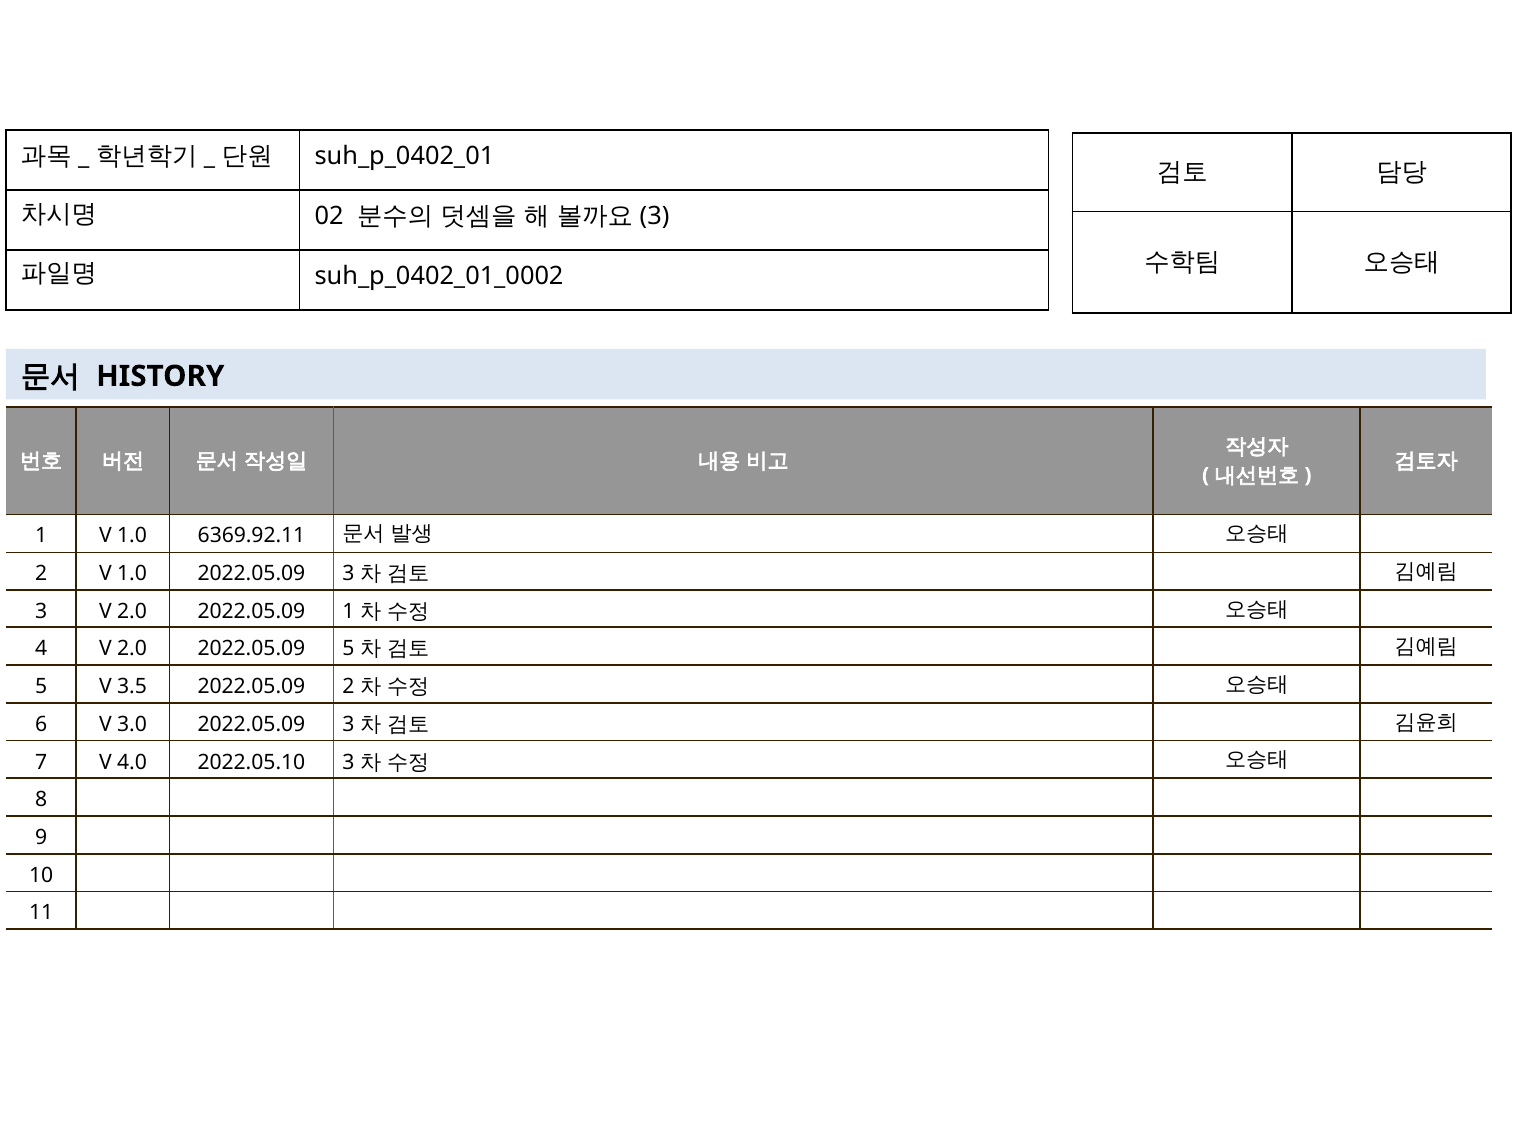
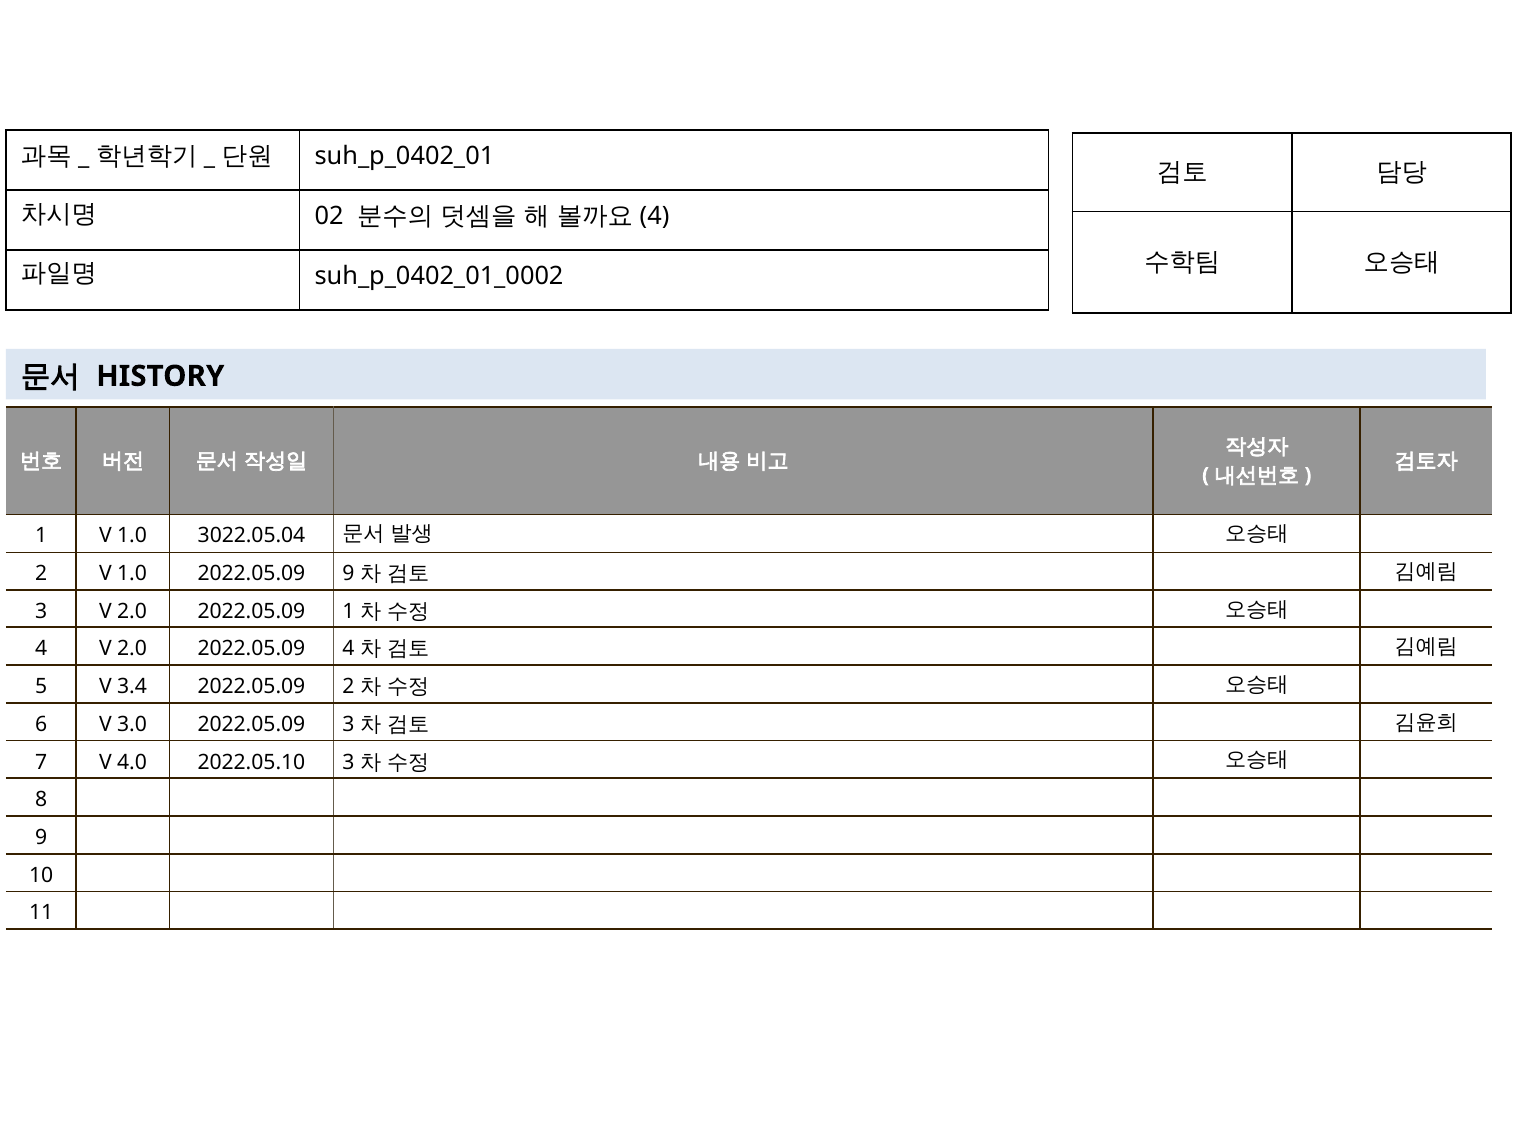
3 at (655, 217): 3 -> 4
6369.92.11: 6369.92.11 -> 3022.05.04
1.0 2022.05.09 3: 3 -> 9
2022.05.09 5: 5 -> 4
3.5: 3.5 -> 3.4
